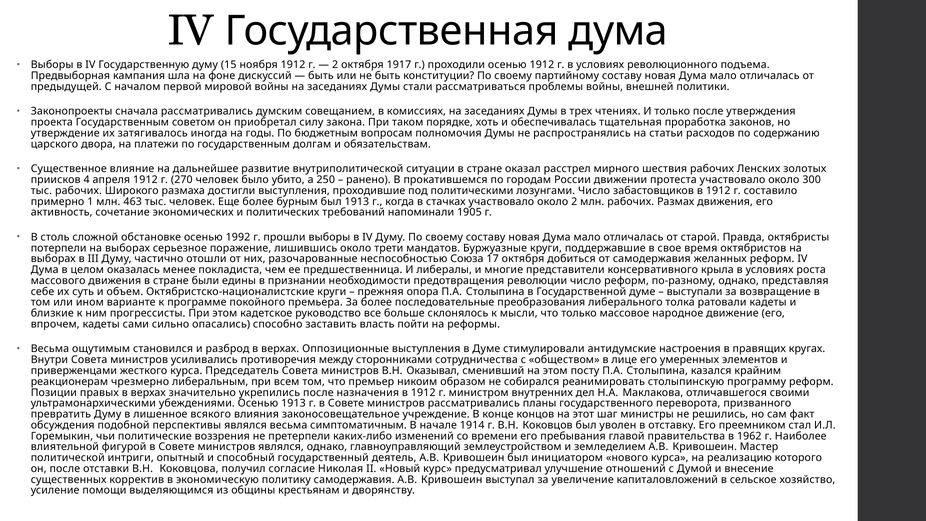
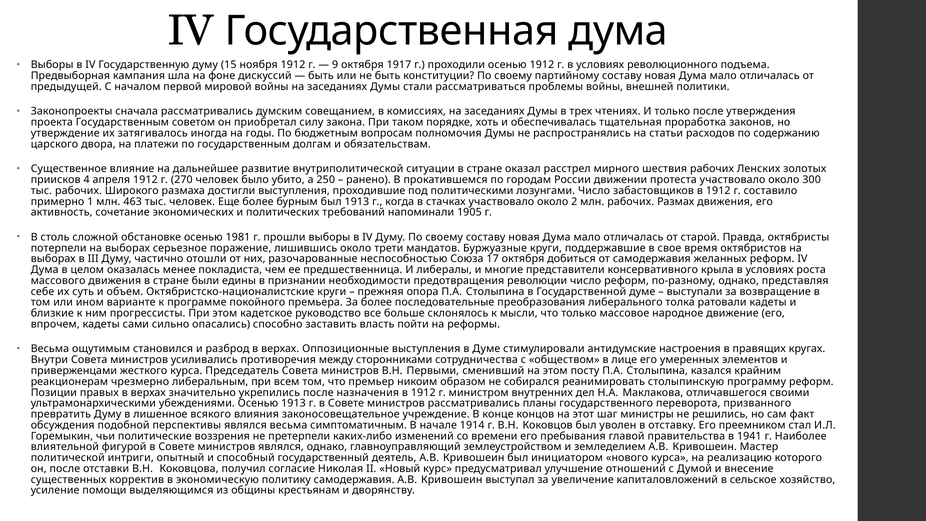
2 at (335, 65): 2 -> 9
1992: 1992 -> 1981
Оказывал: Оказывал -> Первыми
1962: 1962 -> 1941
